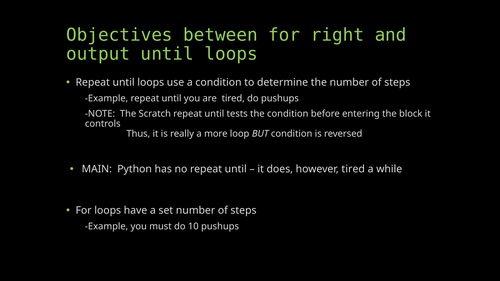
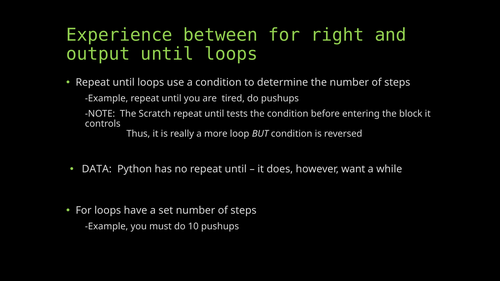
Objectives: Objectives -> Experience
MAIN: MAIN -> DATA
however tired: tired -> want
